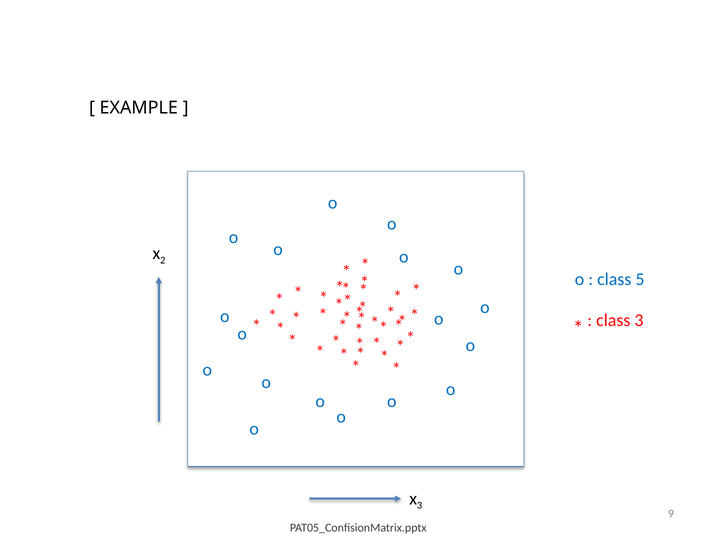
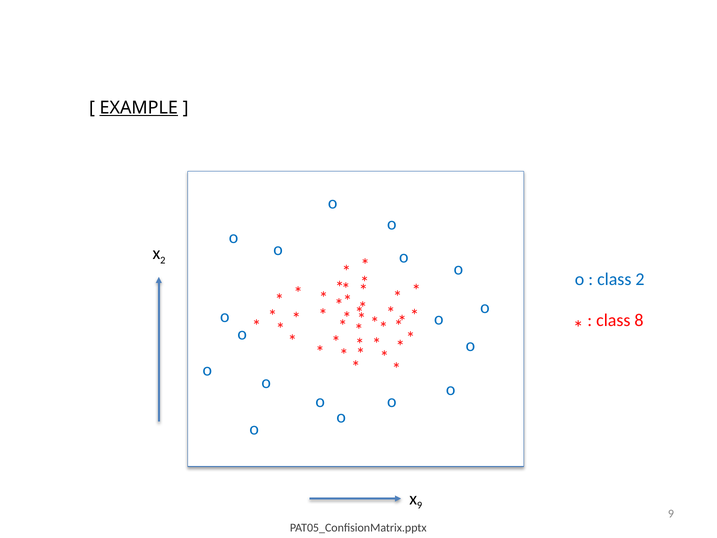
EXAMPLE underline: none -> present
class 5: 5 -> 2
class 3: 3 -> 8
3 at (420, 505): 3 -> 9
